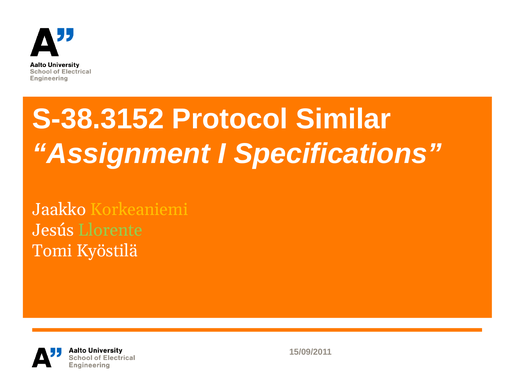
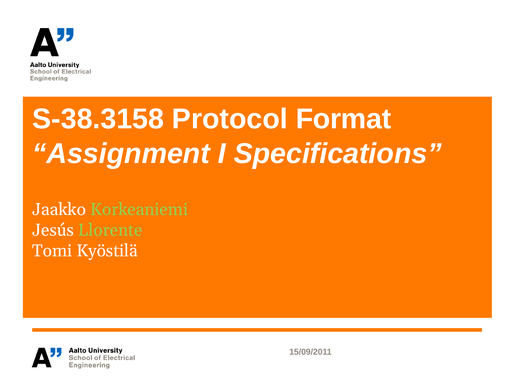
S-38.3152: S-38.3152 -> S-38.3158
Similar: Similar -> Format
Korkeaniemi colour: yellow -> light green
